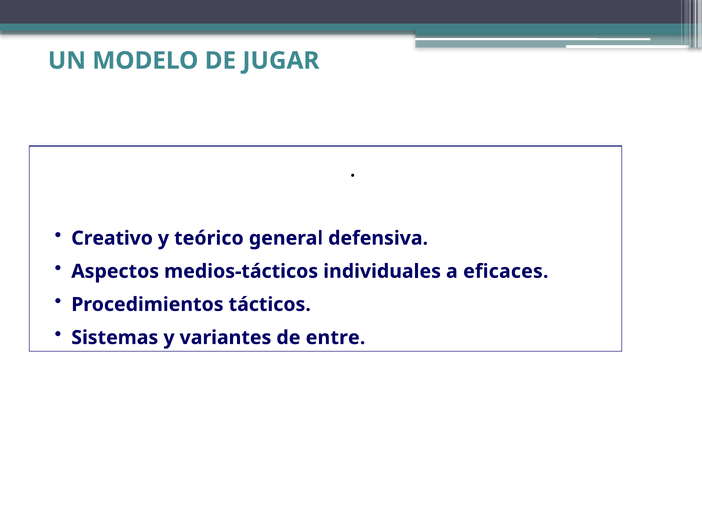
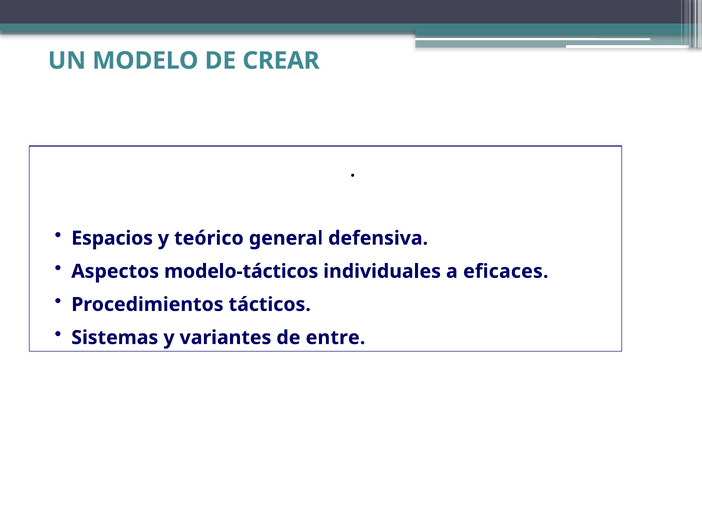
JUGAR: JUGAR -> CREAR
Creativo: Creativo -> Espacios
medios-tácticos: medios-tácticos -> modelo-tácticos
